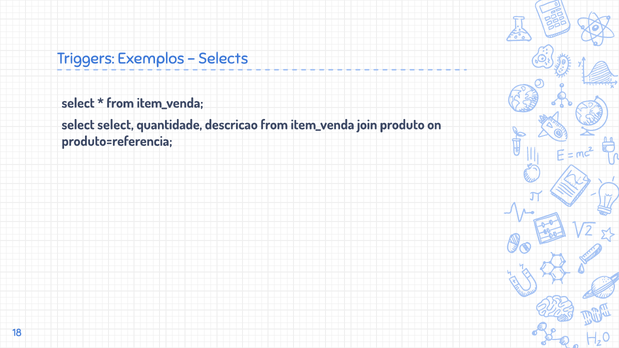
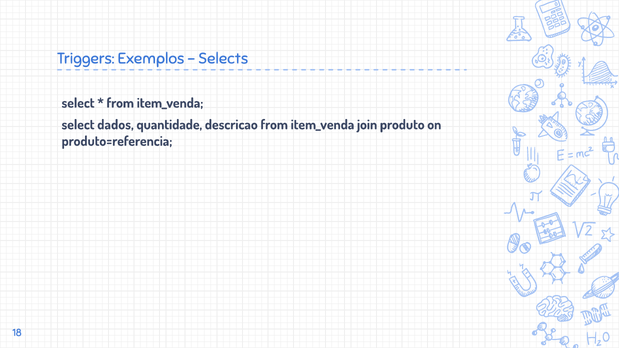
select select: select -> dados
